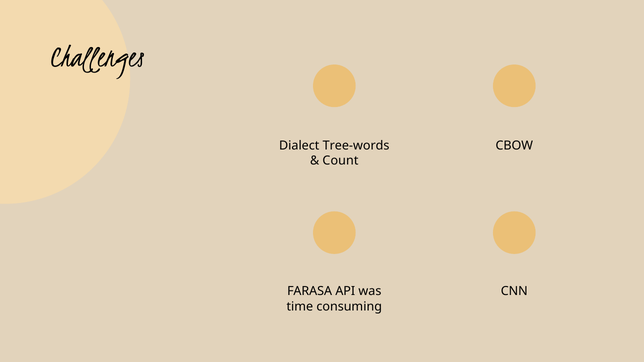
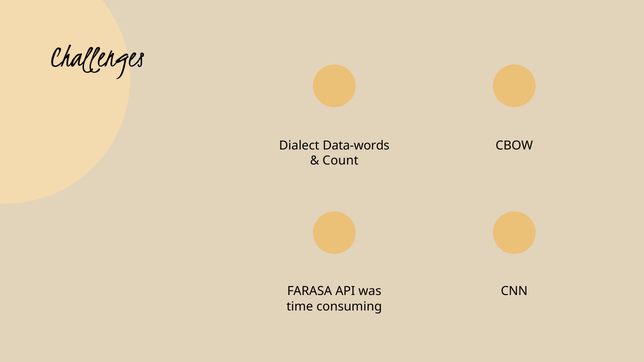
Tree-words: Tree-words -> Data-words
